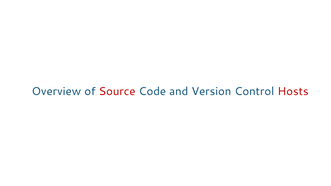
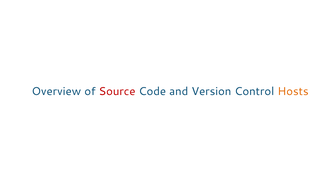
Hosts colour: red -> orange
